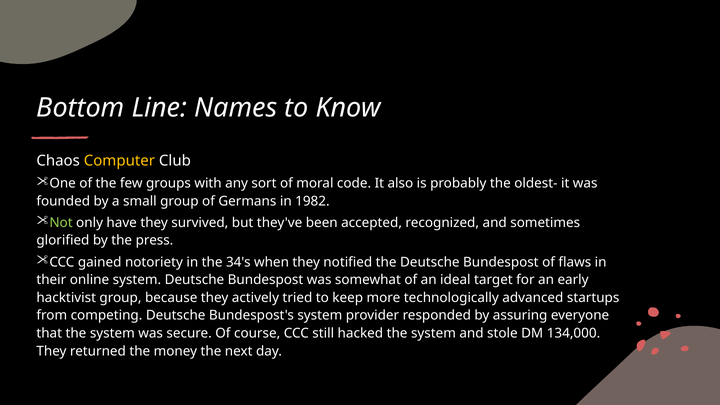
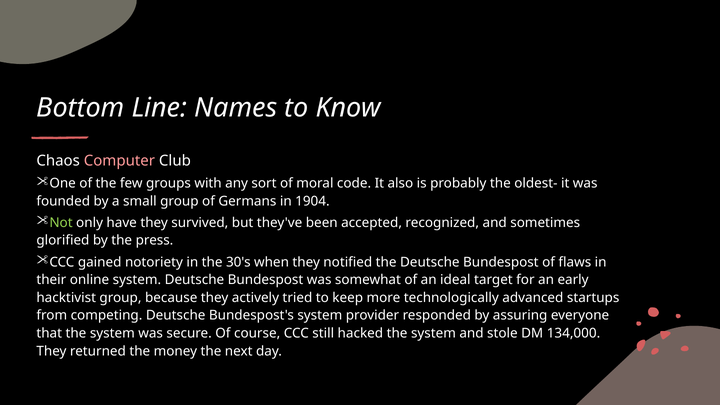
Computer colour: yellow -> pink
1982: 1982 -> 1904
34's: 34's -> 30's
